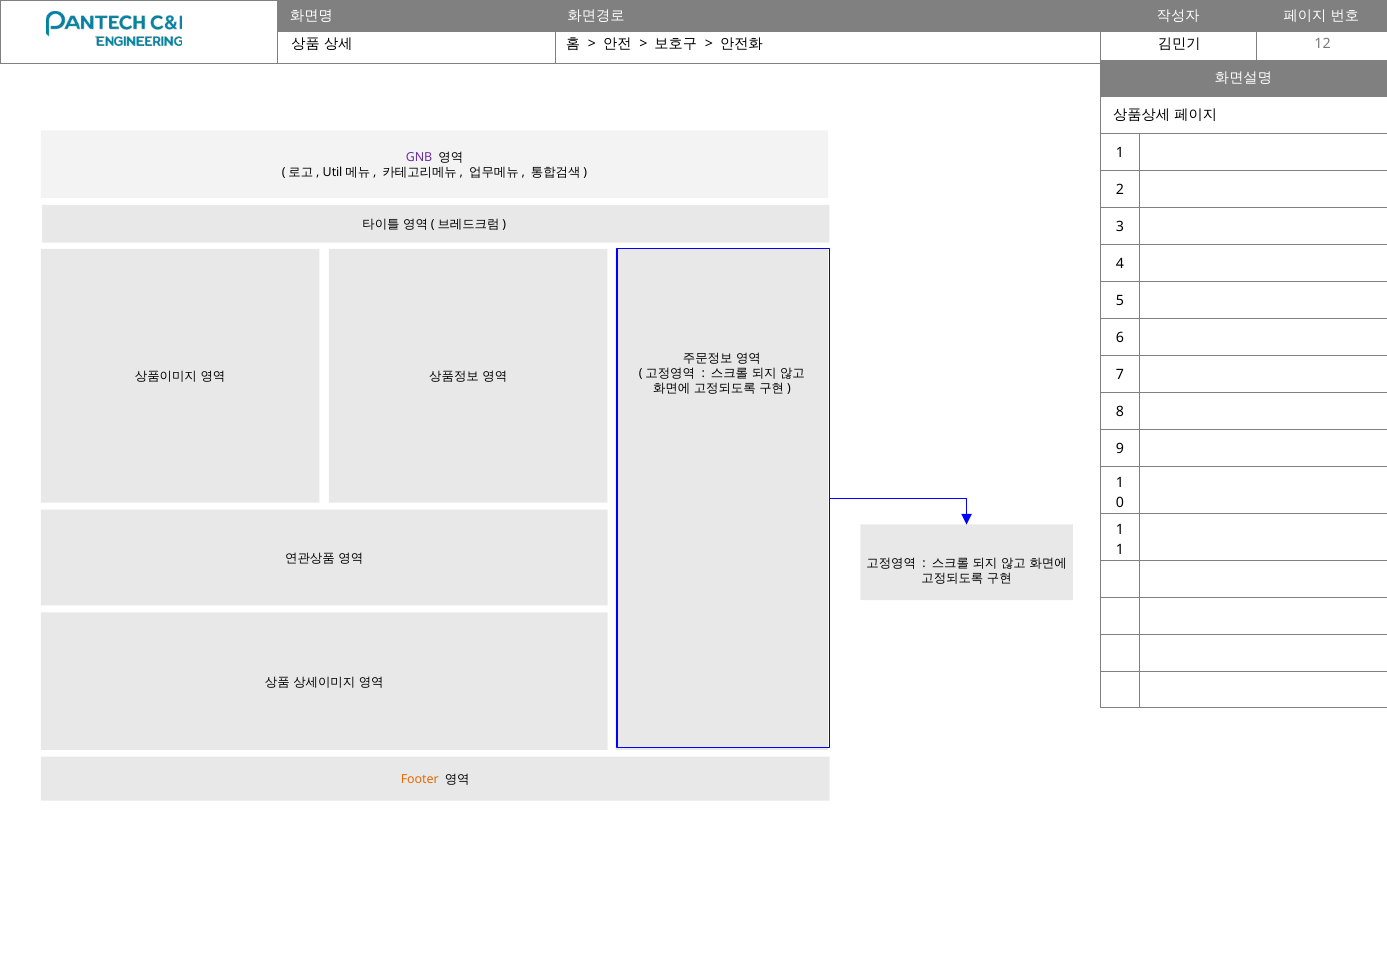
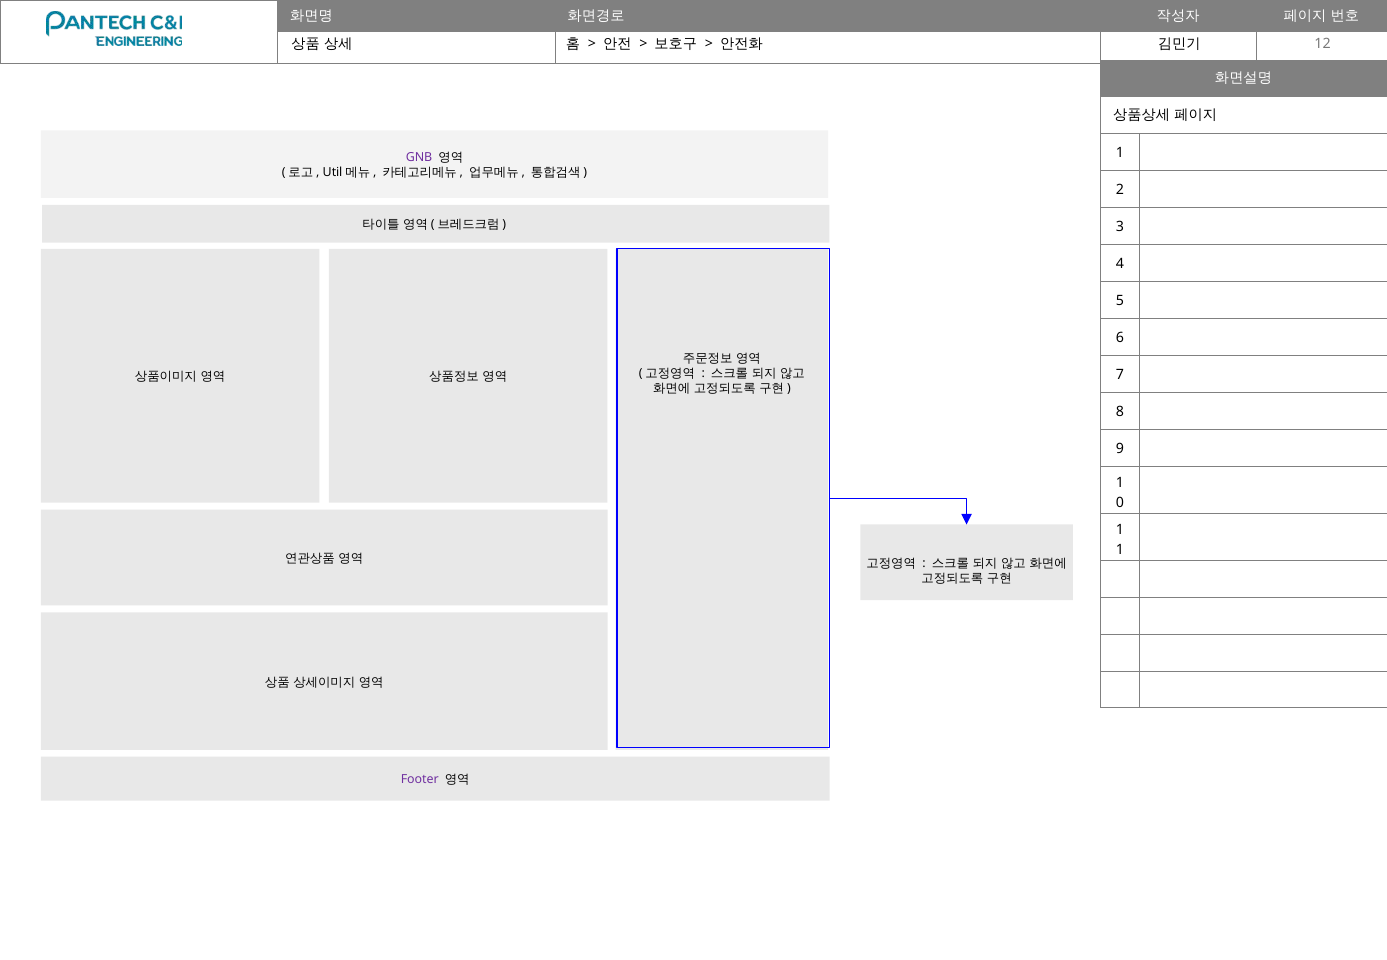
Footer colour: orange -> purple
